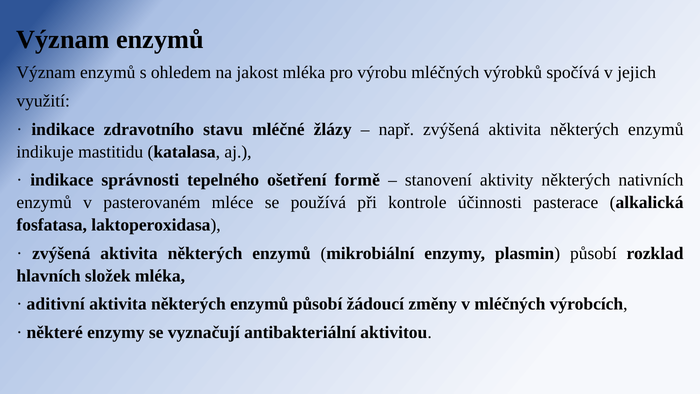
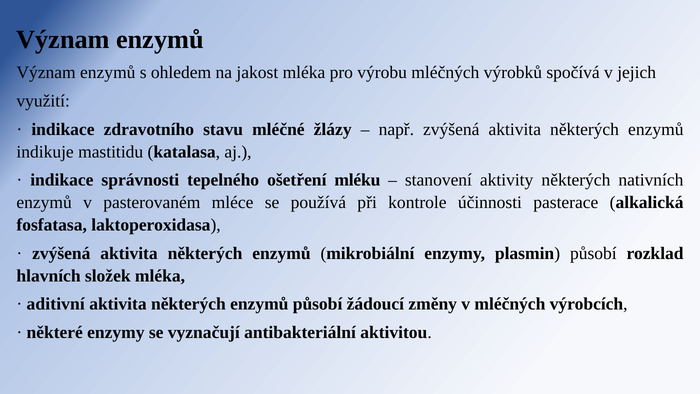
formě: formě -> mléku
